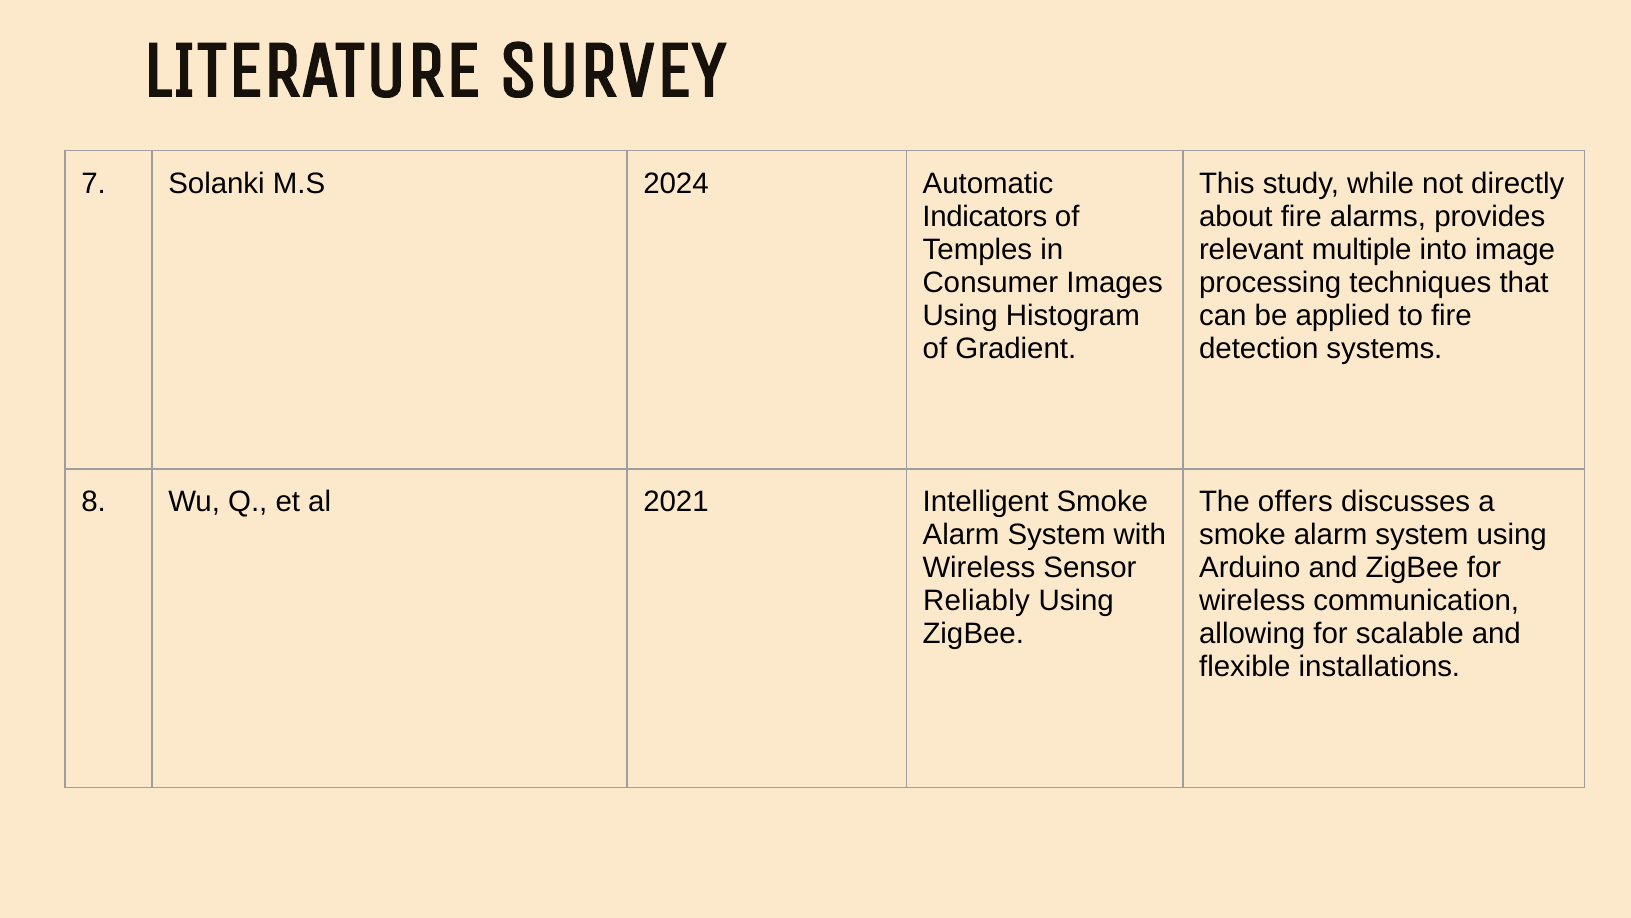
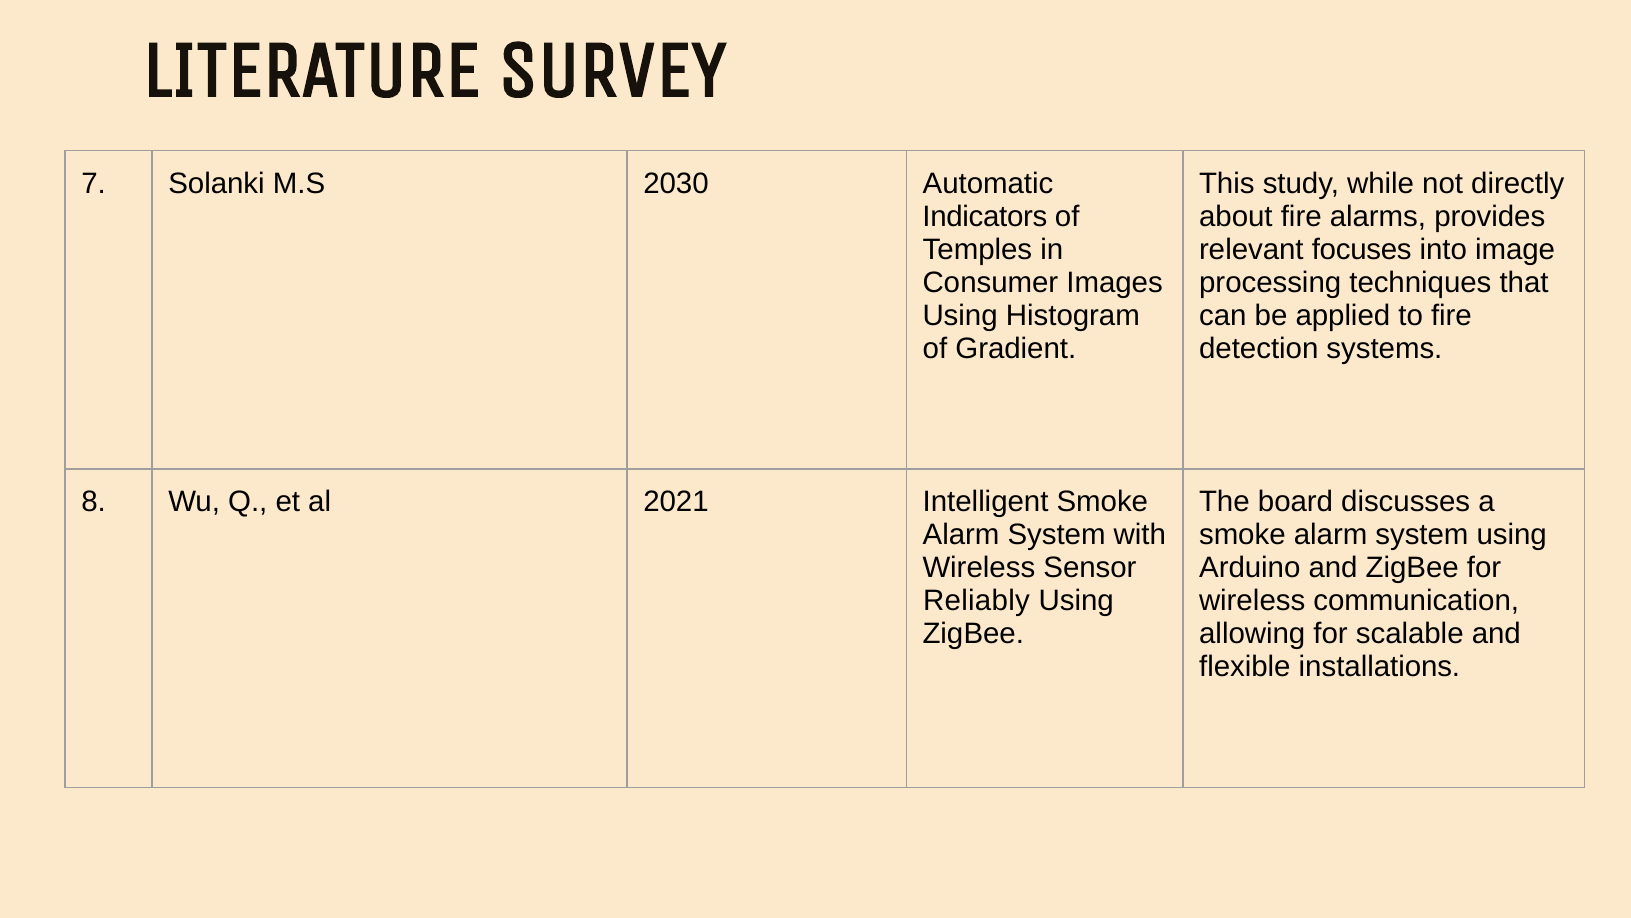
2024: 2024 -> 2030
multiple: multiple -> focuses
offers: offers -> board
